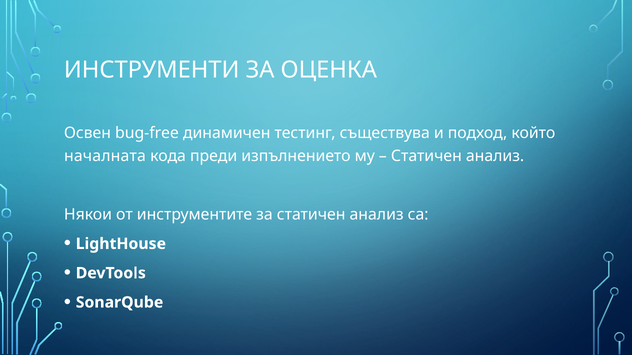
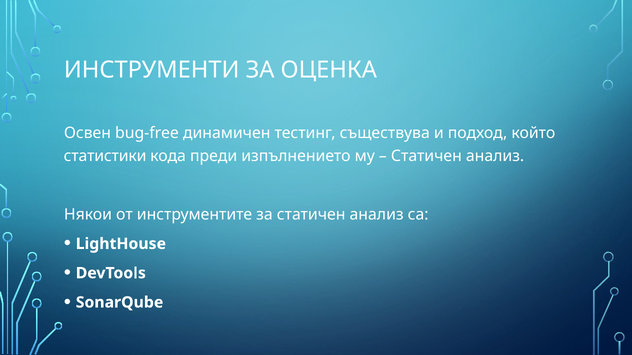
началната: началната -> статистики
